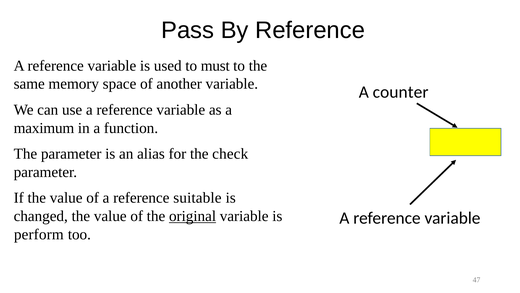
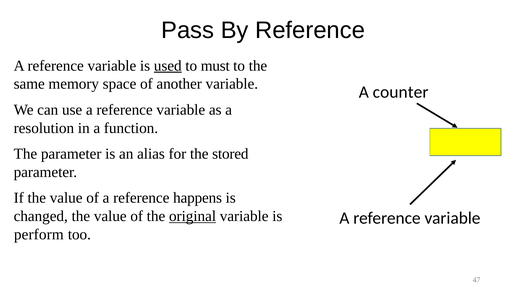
used underline: none -> present
maximum: maximum -> resolution
check: check -> stored
suitable: suitable -> happens
